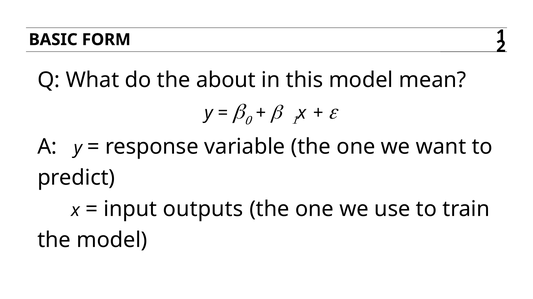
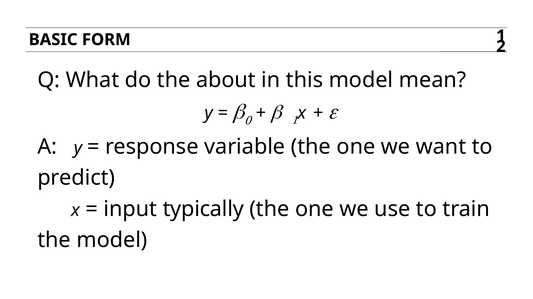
outputs: outputs -> typically
